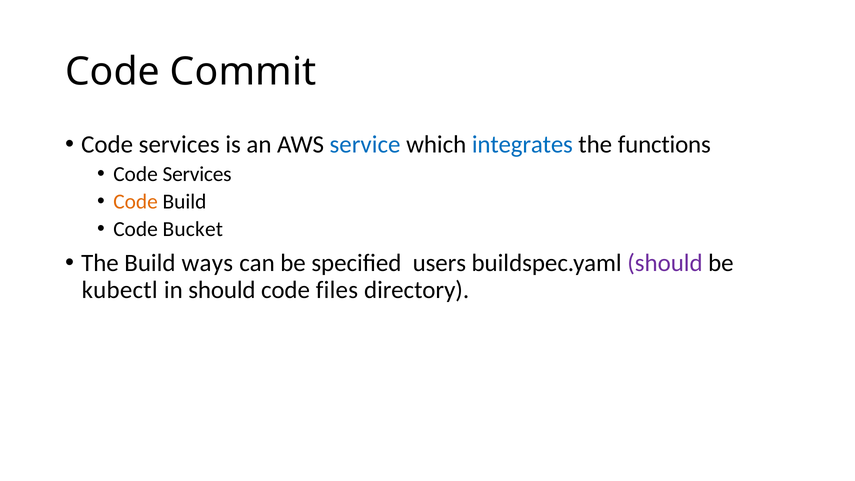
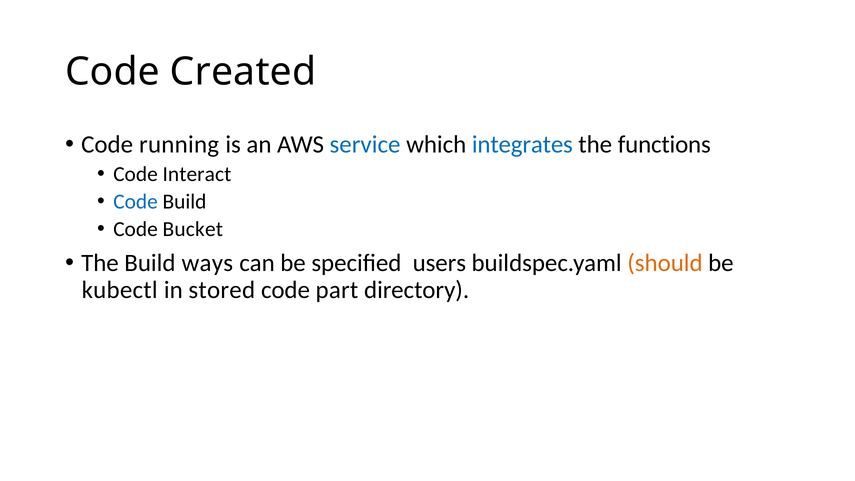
Commit: Commit -> Created
services at (179, 145): services -> running
Services at (197, 174): Services -> Interact
Code at (136, 202) colour: orange -> blue
should at (665, 263) colour: purple -> orange
in should: should -> stored
files: files -> part
